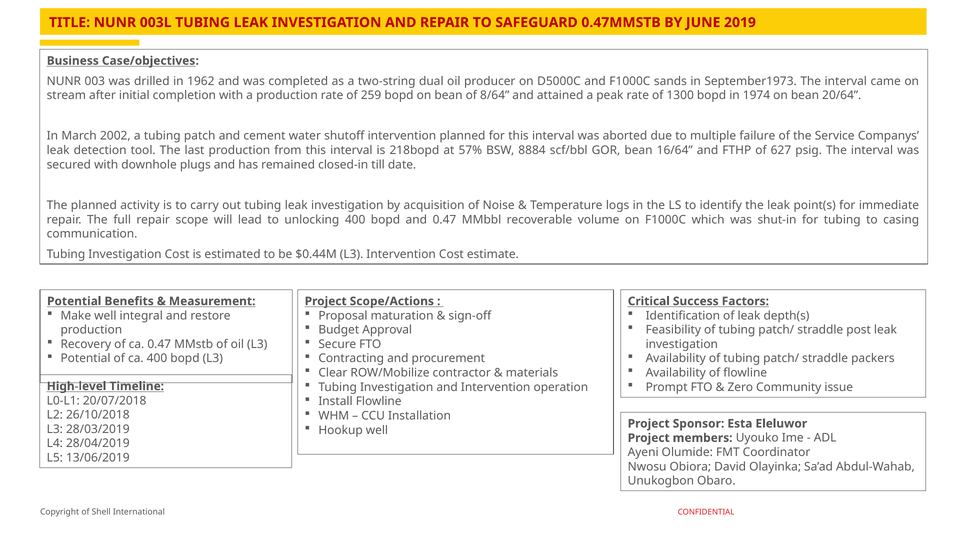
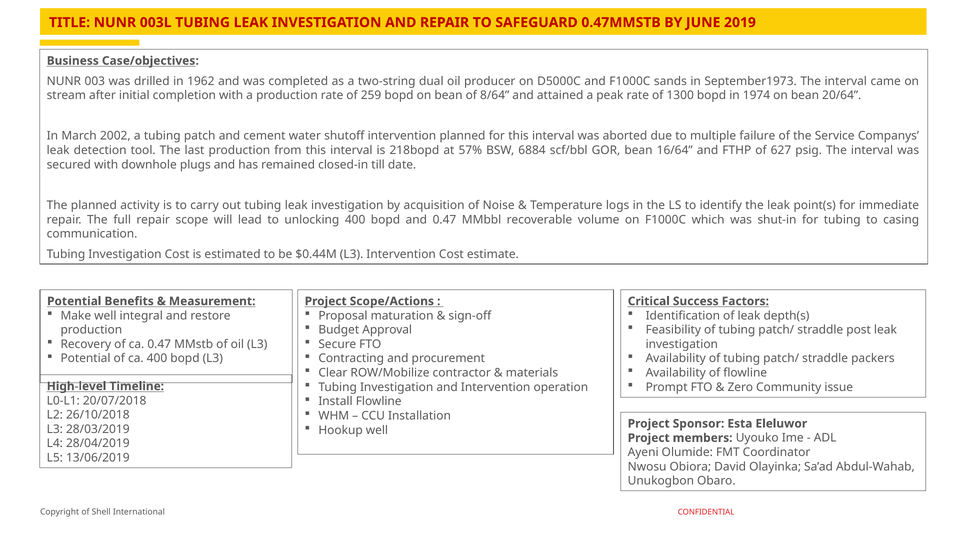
8884: 8884 -> 6884
